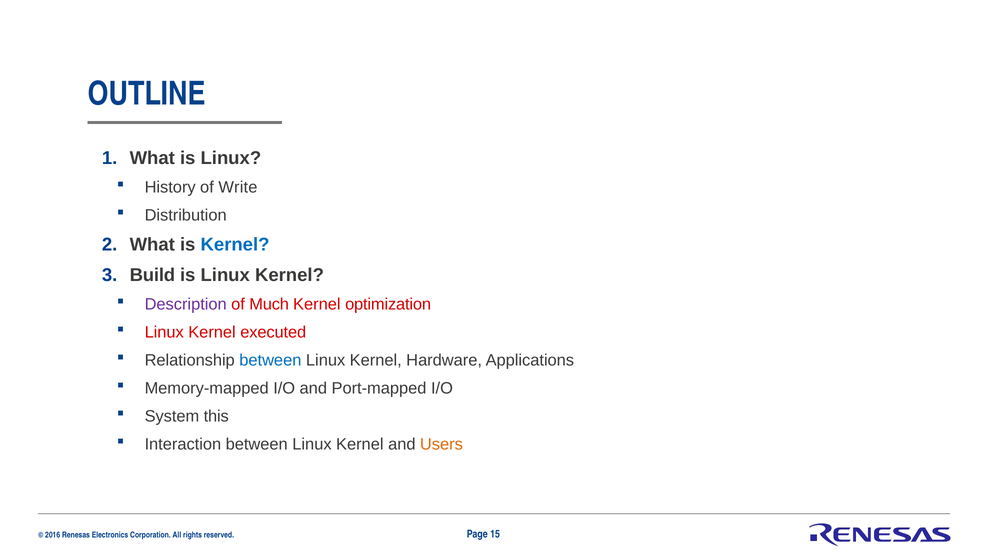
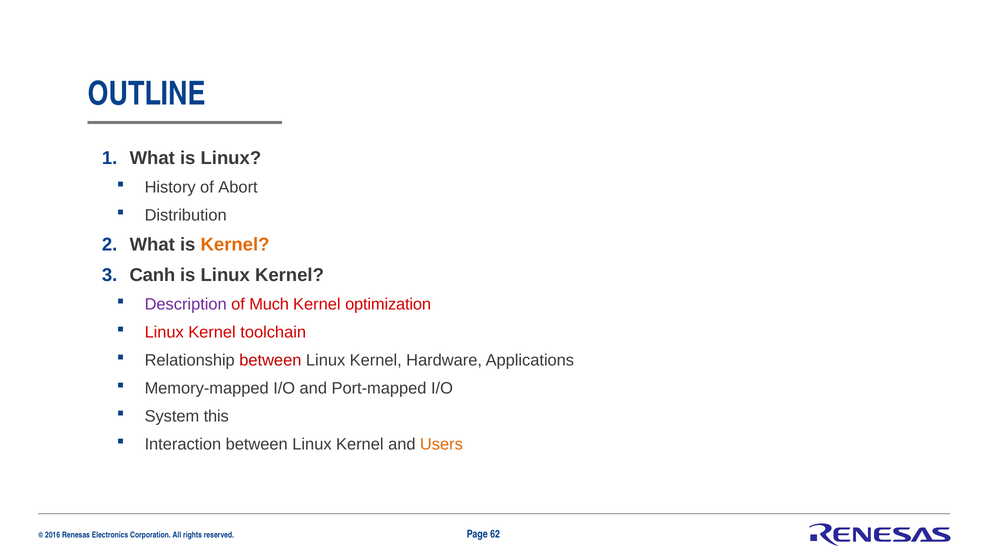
Write: Write -> Abort
Kernel at (235, 245) colour: blue -> orange
Build: Build -> Canh
executed: executed -> toolchain
between at (270, 360) colour: blue -> red
15: 15 -> 62
